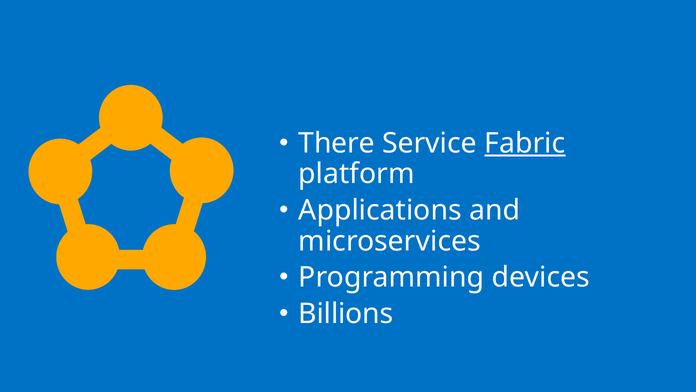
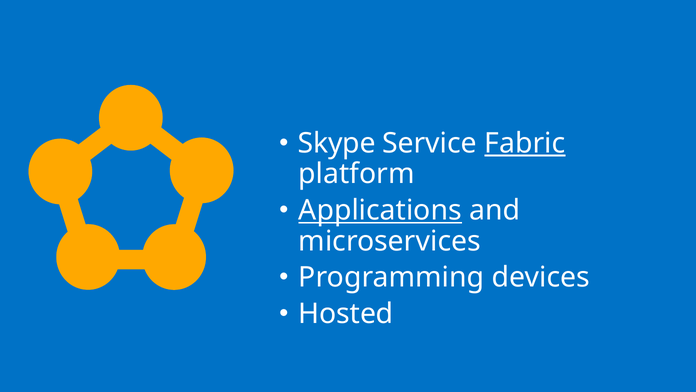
There: There -> Skype
Applications underline: none -> present
Billions: Billions -> Hosted
